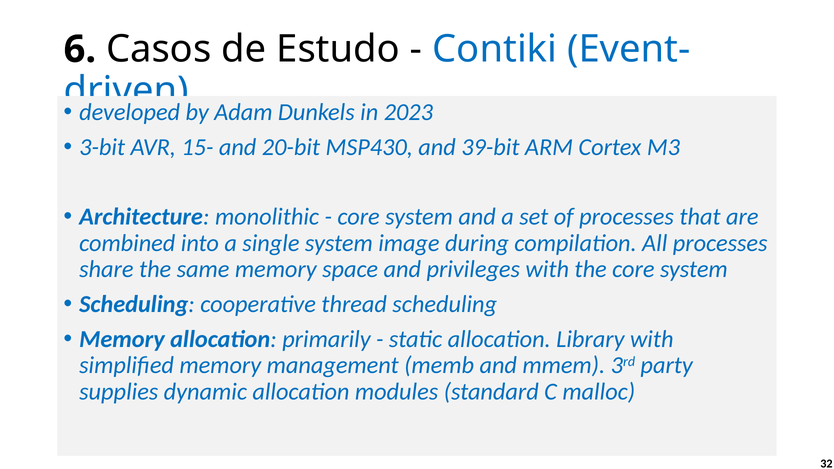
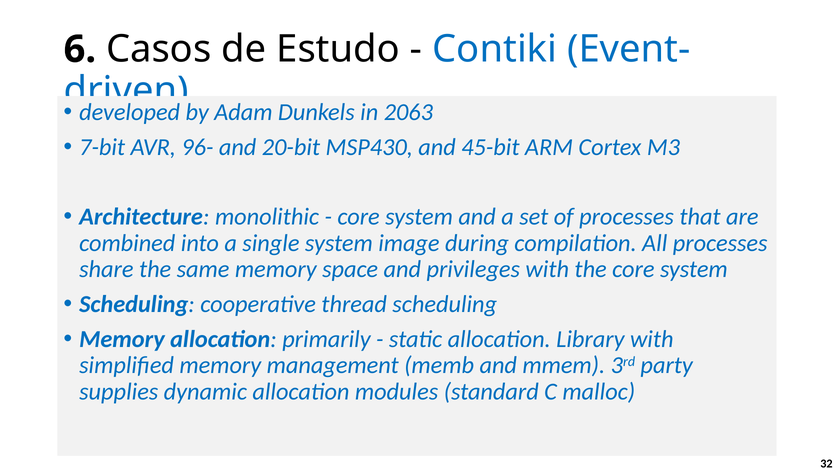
2023: 2023 -> 2063
3-bit: 3-bit -> 7-bit
15-: 15- -> 96-
39-bit: 39-bit -> 45-bit
